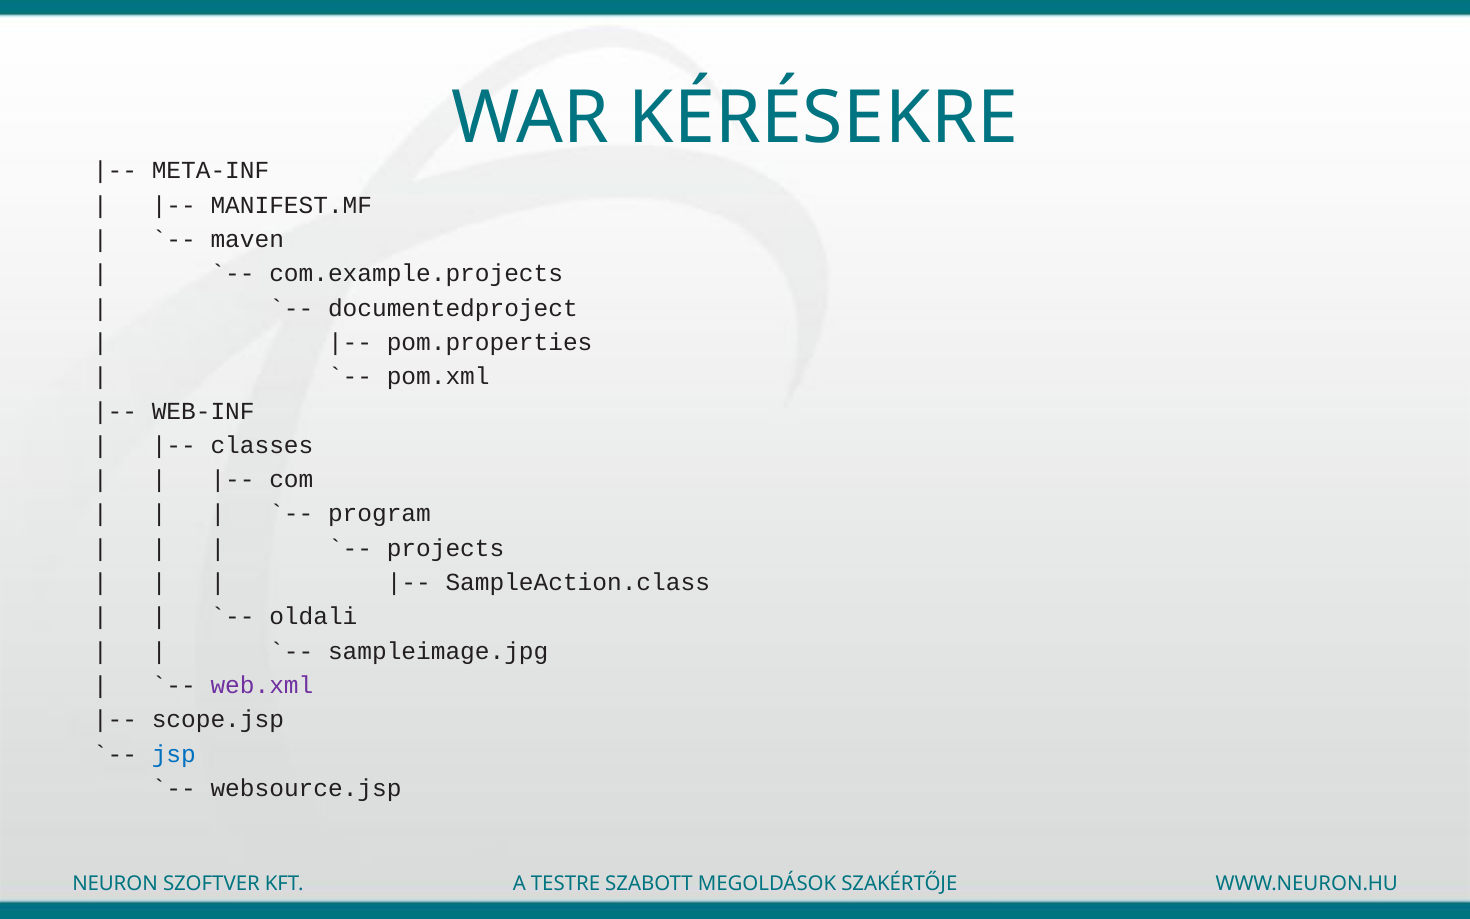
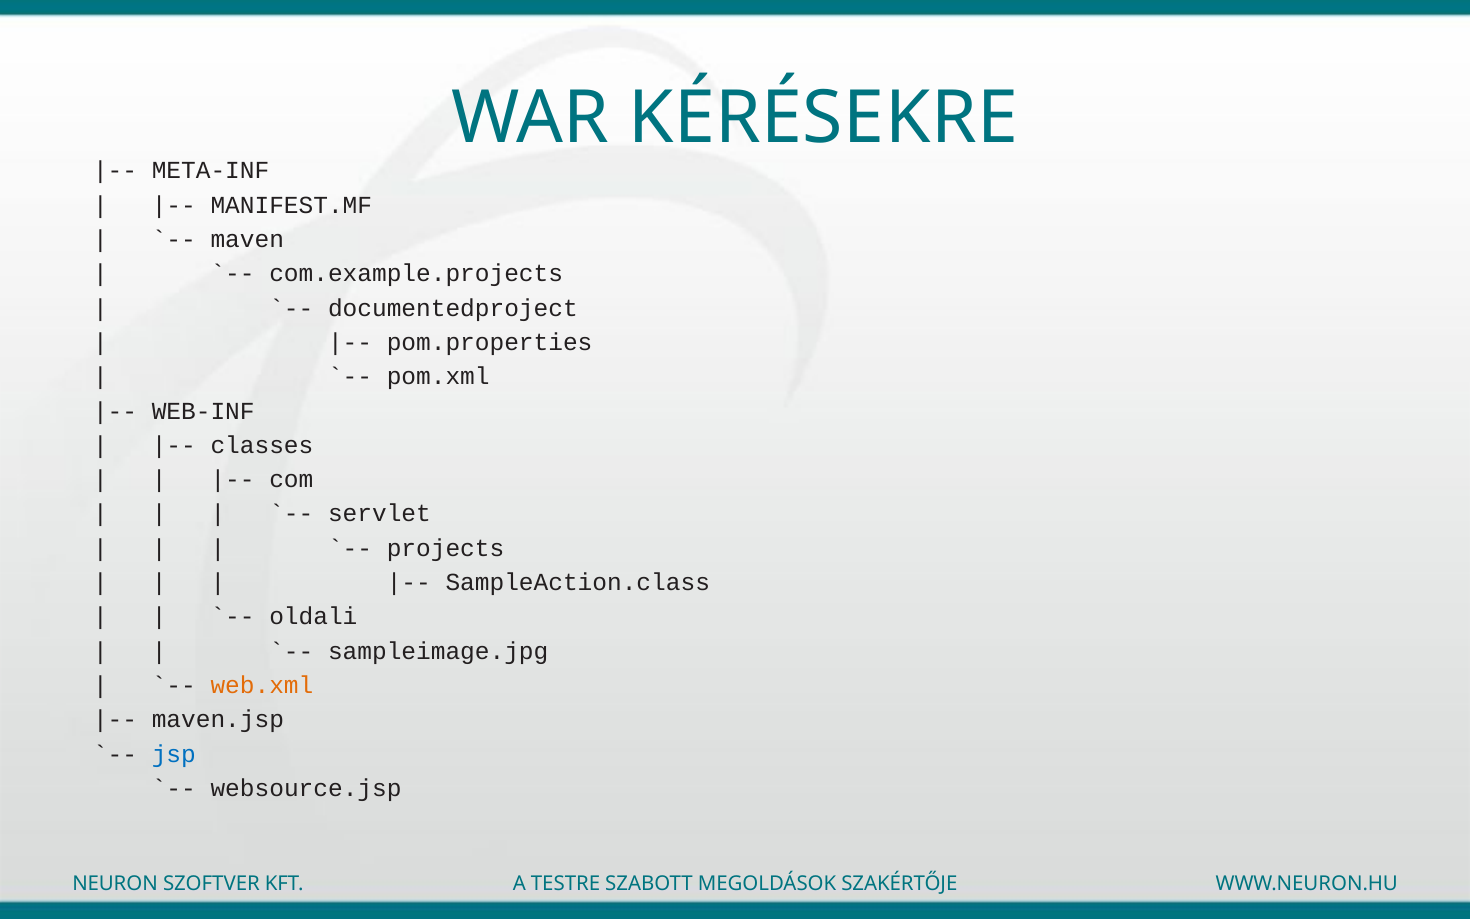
program: program -> servlet
web.xml colour: purple -> orange
scope.jsp: scope.jsp -> maven.jsp
